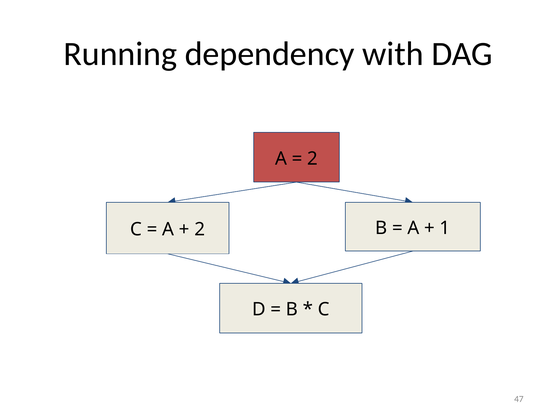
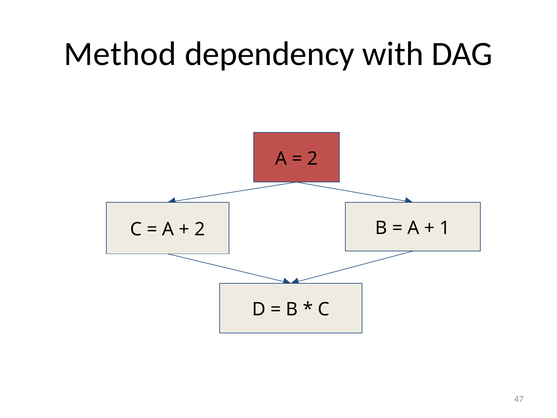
Running: Running -> Method
